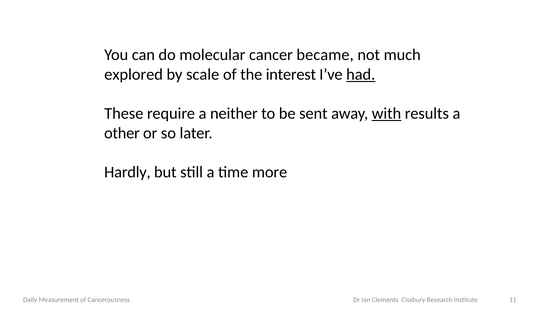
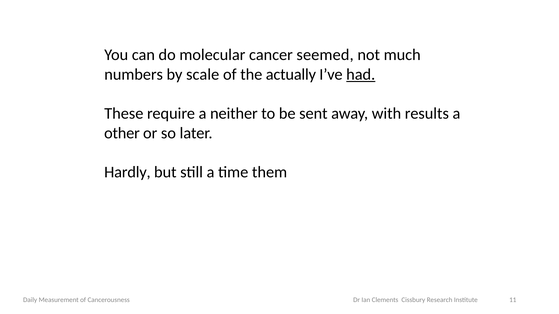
became: became -> seemed
explored: explored -> numbers
interest: interest -> actually
with underline: present -> none
more: more -> them
